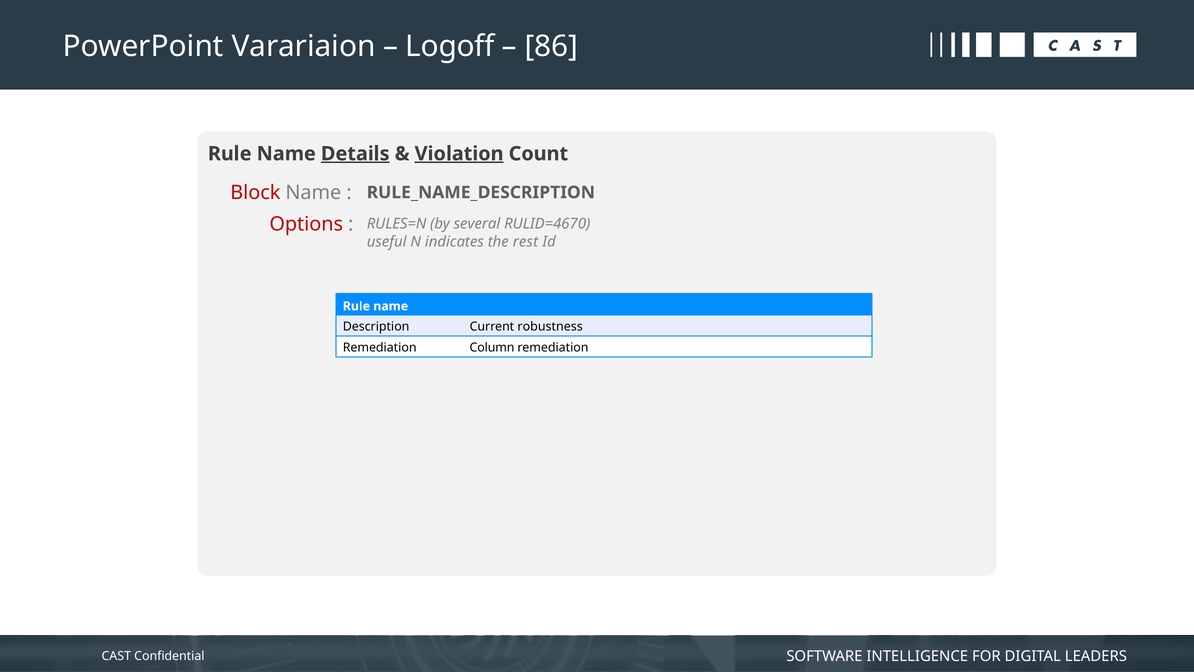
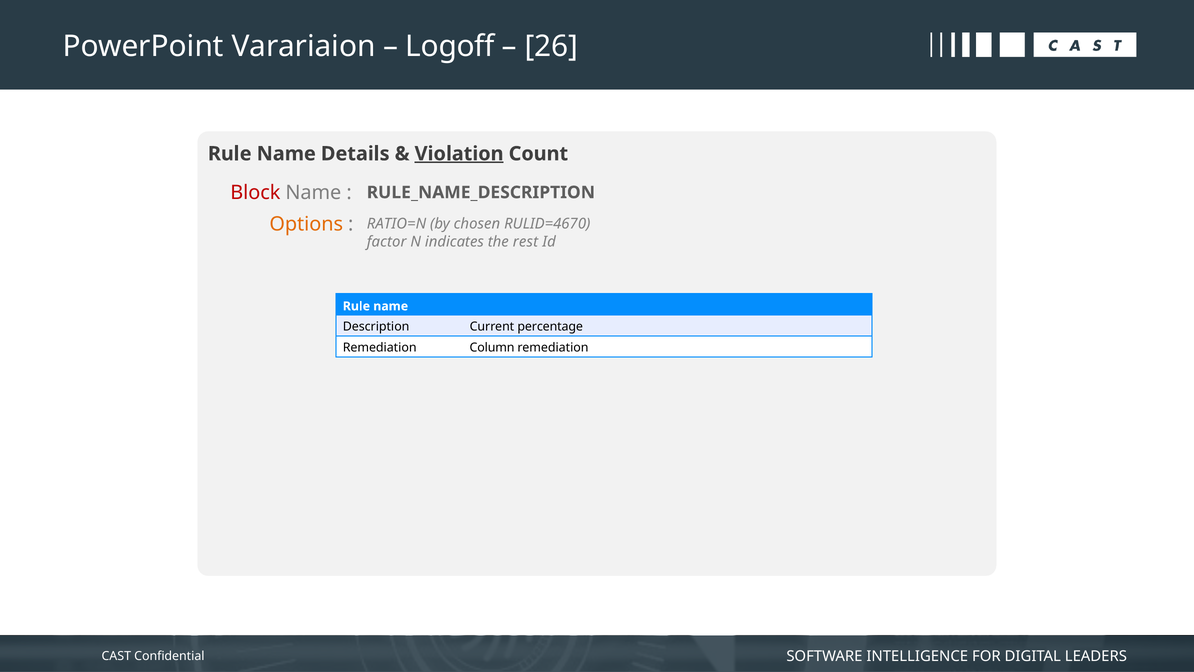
86: 86 -> 26
Details underline: present -> none
Options colour: red -> orange
RULES=N: RULES=N -> RATIO=N
several: several -> chosen
useful: useful -> factor
robustness: robustness -> percentage
